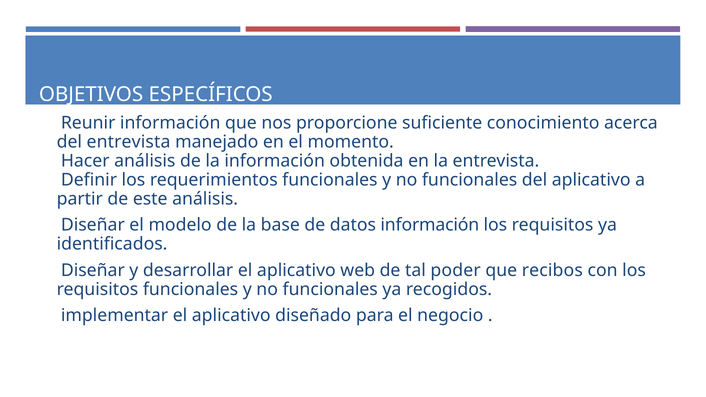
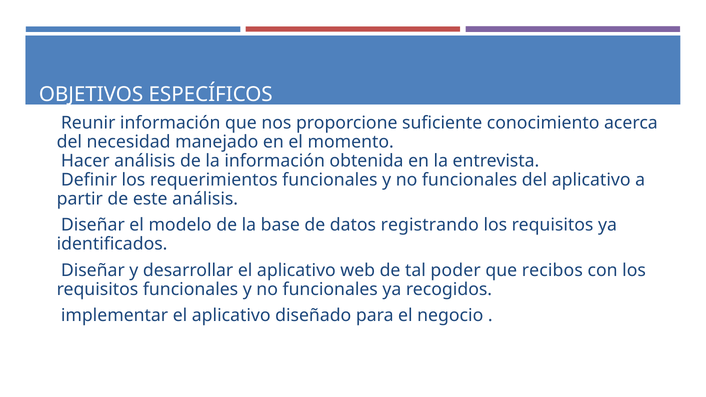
del entrevista: entrevista -> necesidad
datos información: información -> registrando
